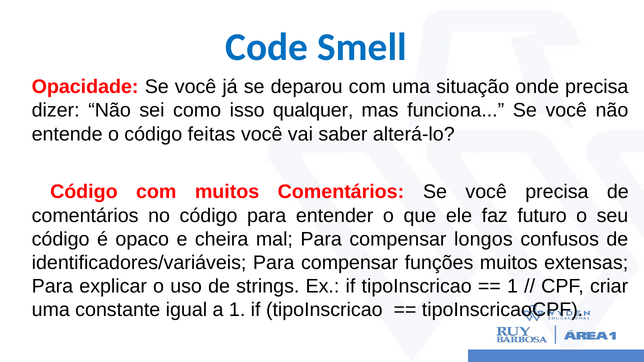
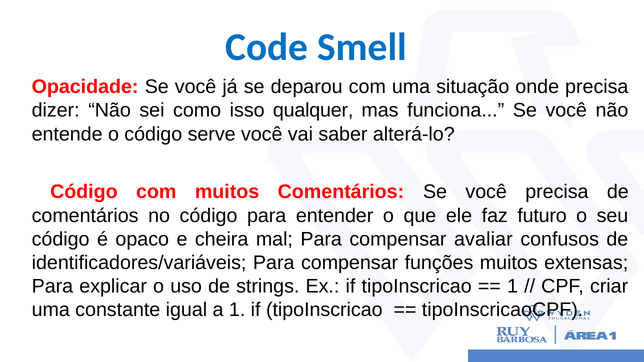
feitas: feitas -> serve
longos: longos -> avaliar
